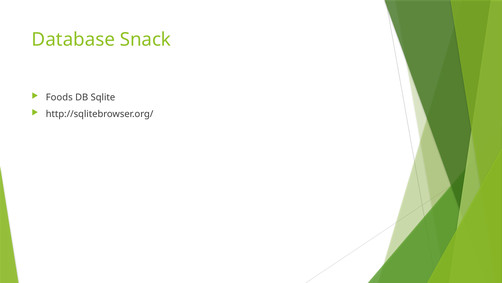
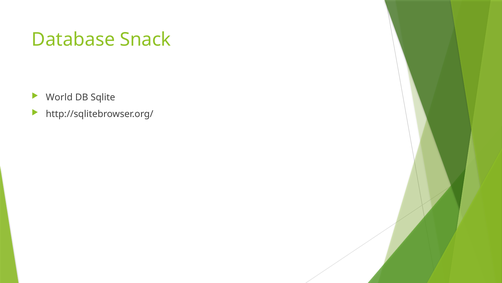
Foods: Foods -> World
